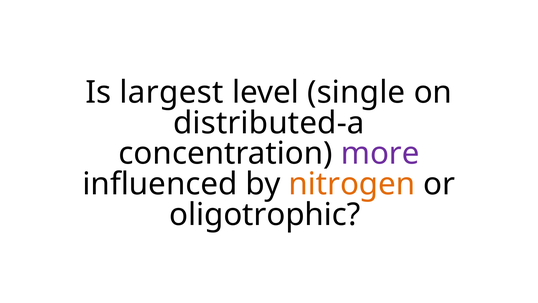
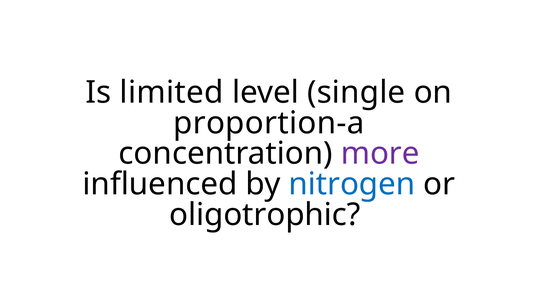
largest: largest -> limited
distributed-a: distributed-a -> proportion-a
nitrogen colour: orange -> blue
